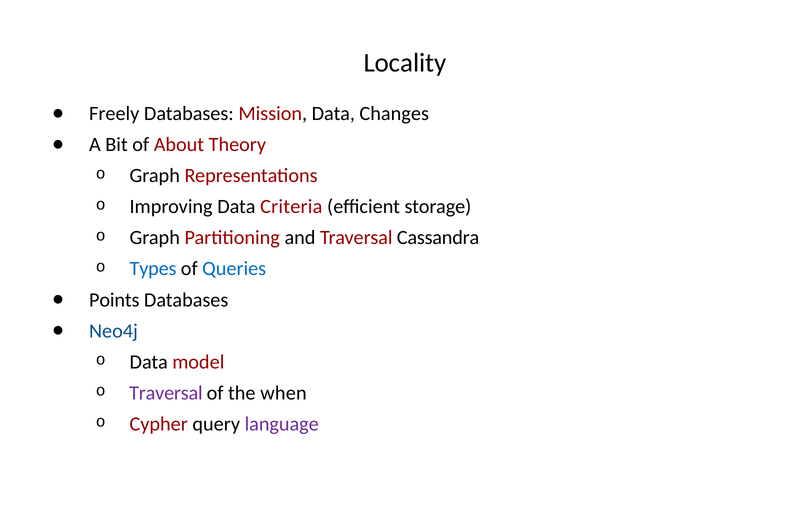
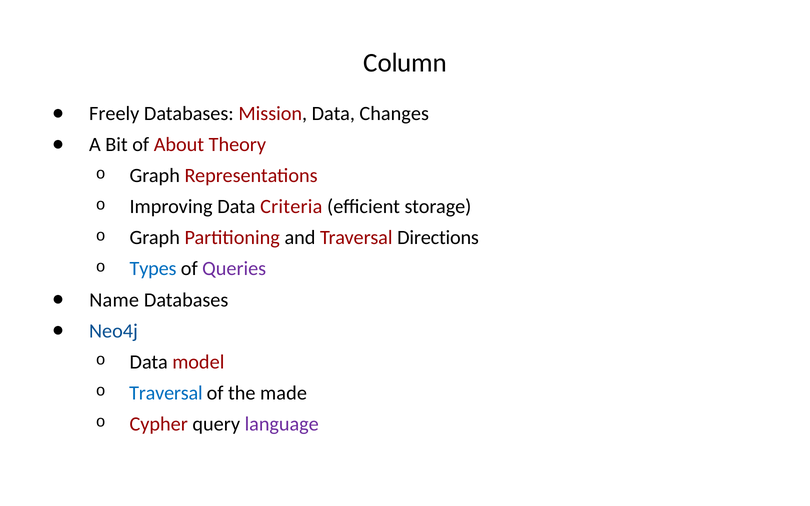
Locality: Locality -> Column
Cassandra: Cassandra -> Directions
Queries colour: blue -> purple
Points: Points -> Name
Traversal at (166, 393) colour: purple -> blue
when: when -> made
